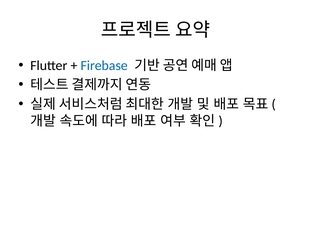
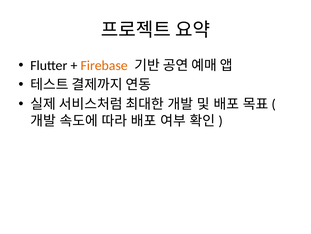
Firebase colour: blue -> orange
